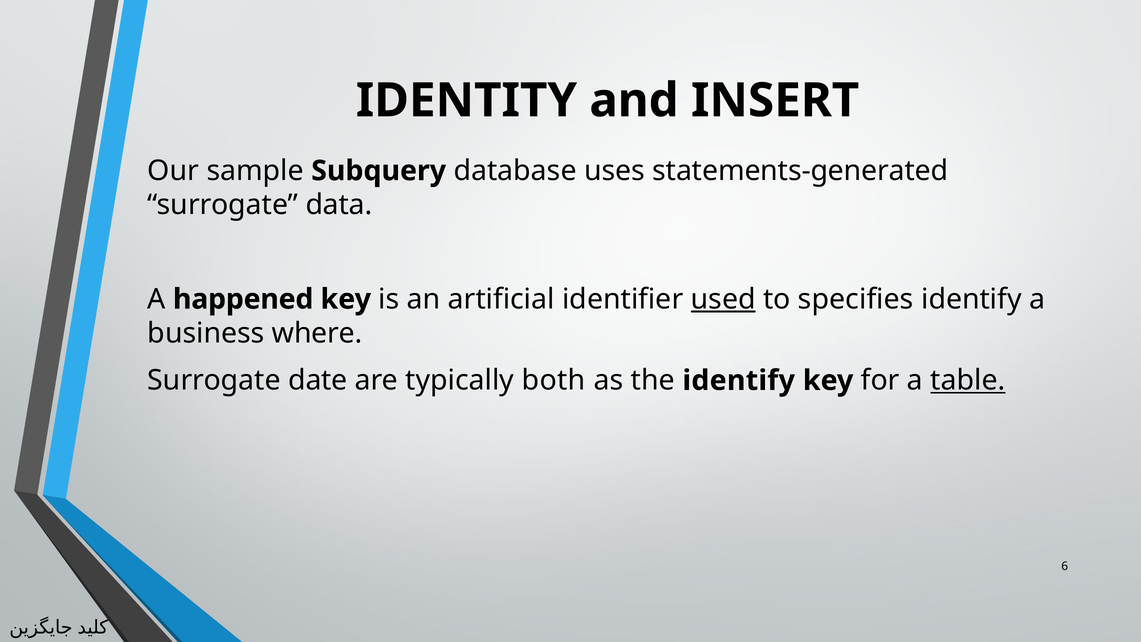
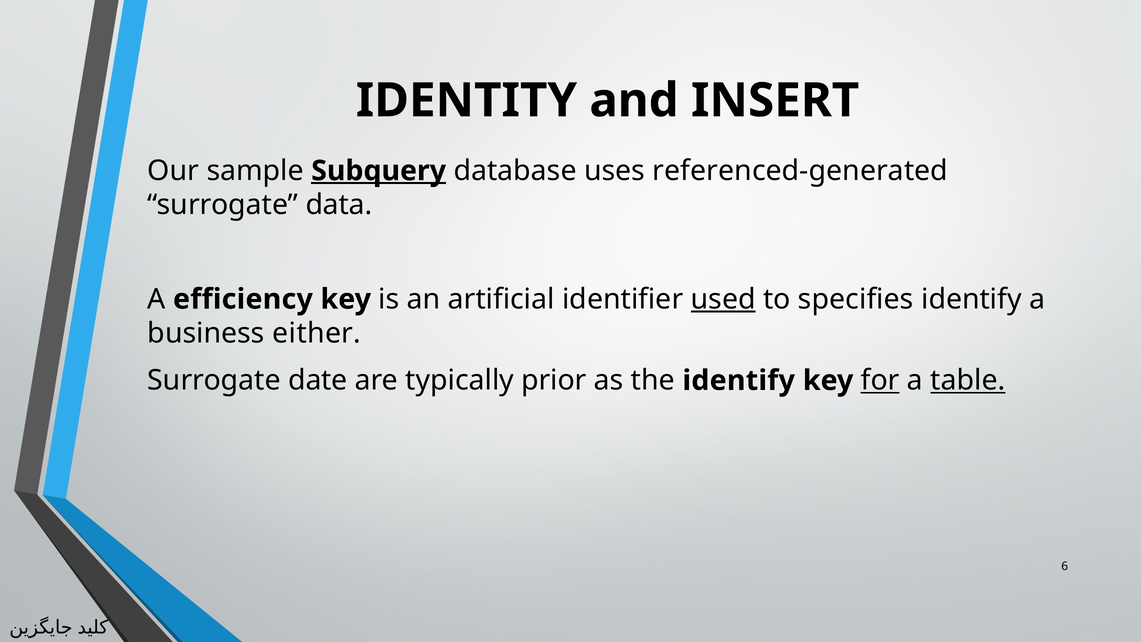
Subquery underline: none -> present
statements-generated: statements-generated -> referenced-generated
happened: happened -> efficiency
where: where -> either
both: both -> prior
for underline: none -> present
